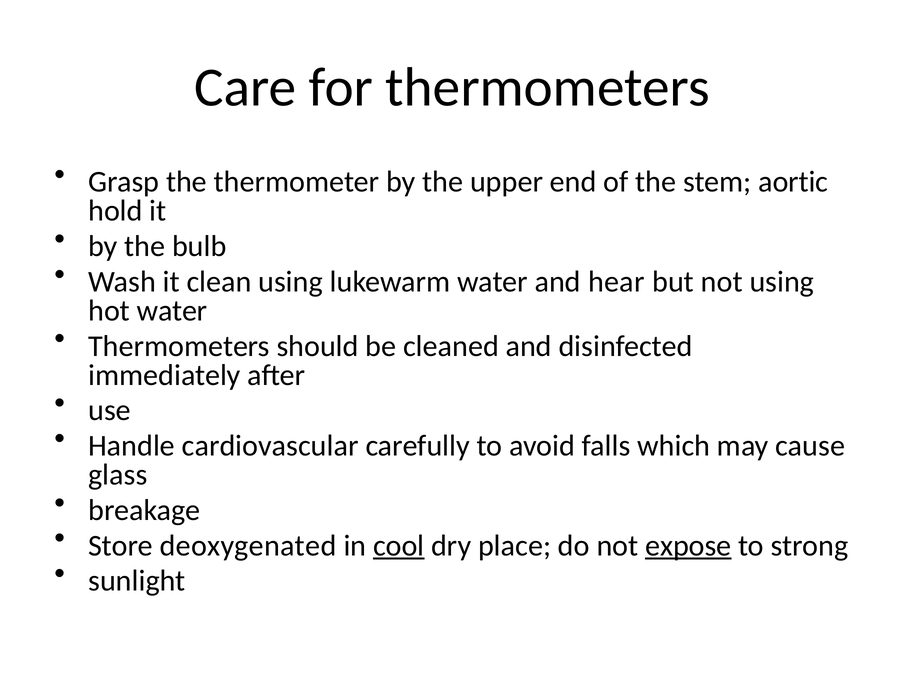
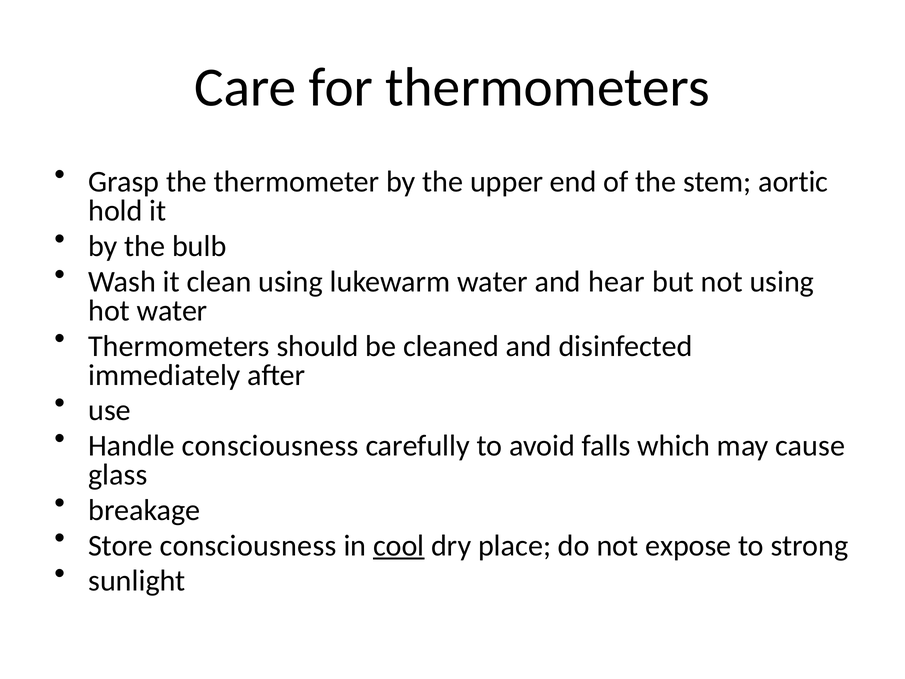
Handle cardiovascular: cardiovascular -> consciousness
Store deoxygenated: deoxygenated -> consciousness
expose underline: present -> none
